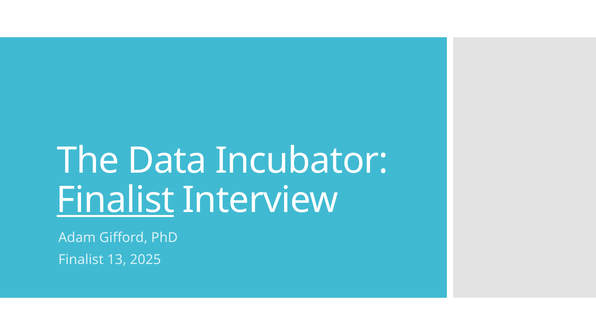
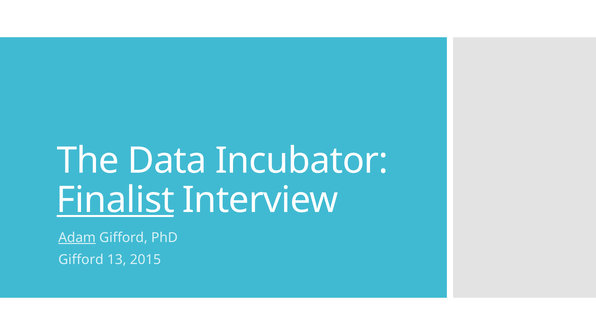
Adam underline: none -> present
Finalist at (81, 260): Finalist -> Gifford
2025: 2025 -> 2015
